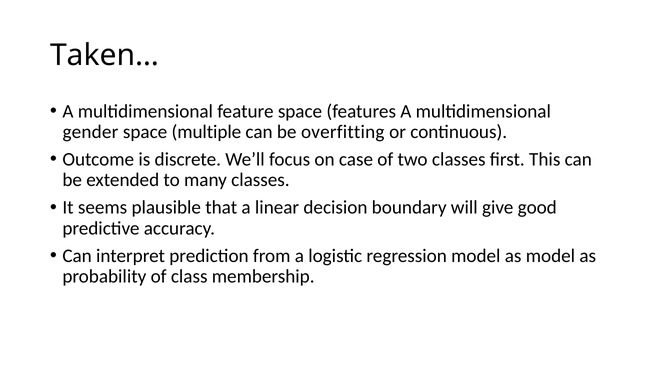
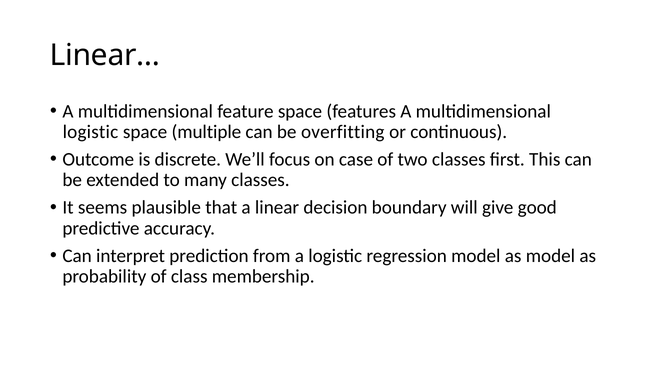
Taken…: Taken… -> Linear…
gender at (90, 132): gender -> logistic
